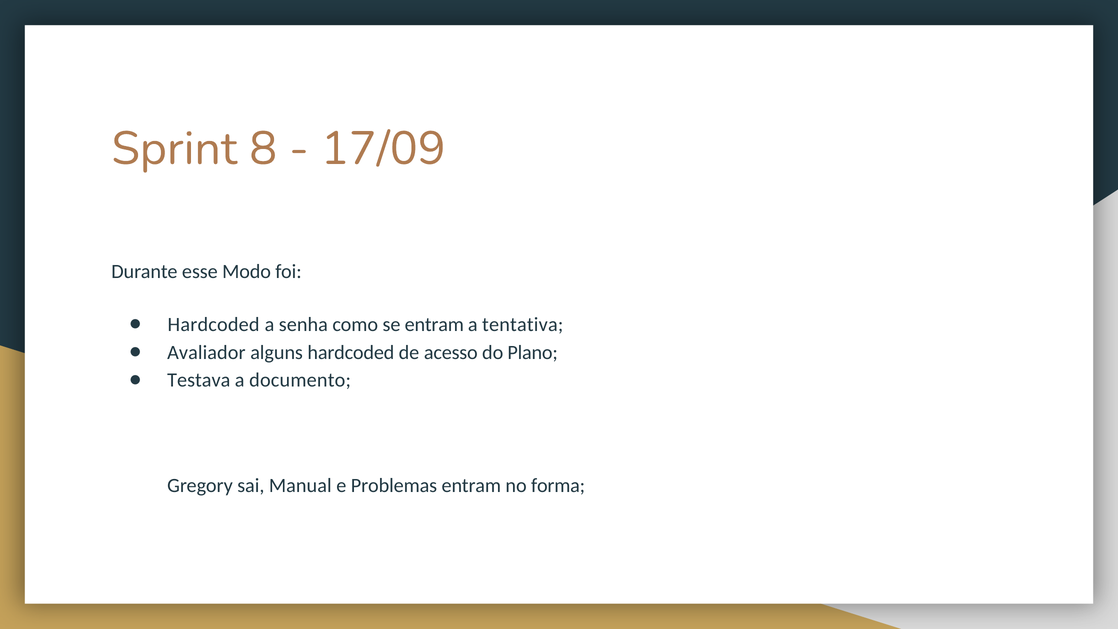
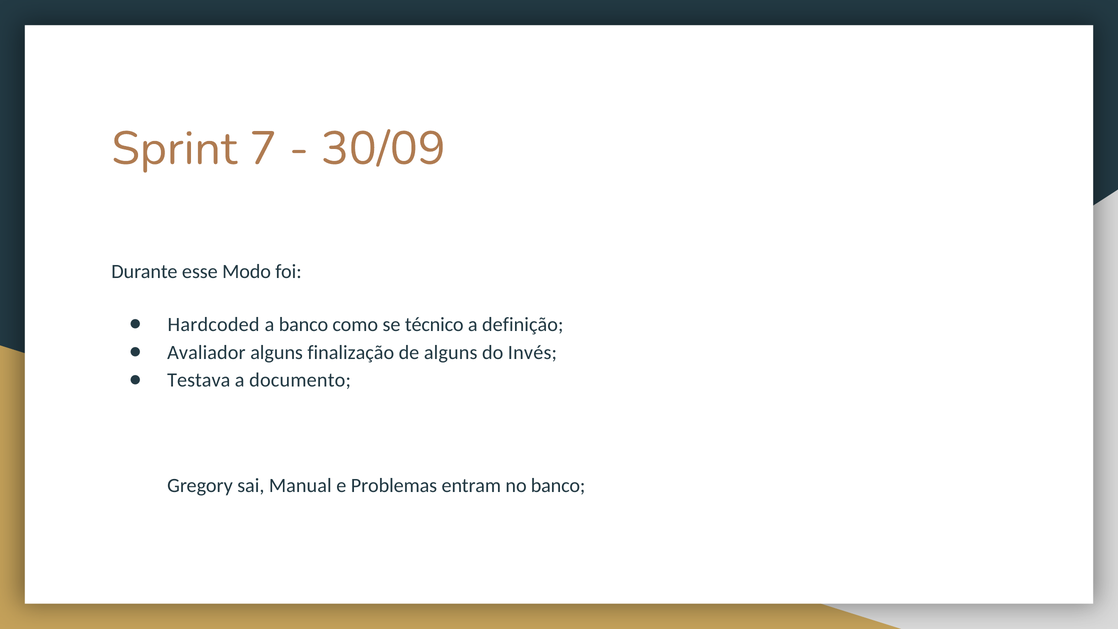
8: 8 -> 7
17/09: 17/09 -> 30/09
a senha: senha -> banco
se entram: entram -> técnico
tentativa: tentativa -> definição
alguns hardcoded: hardcoded -> finalização
de acesso: acesso -> alguns
Plano: Plano -> Invés
no forma: forma -> banco
